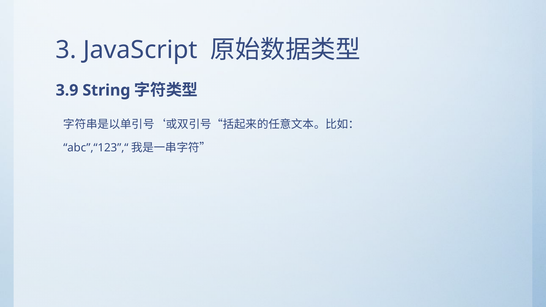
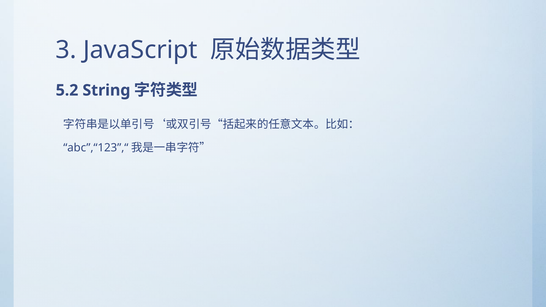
3.9: 3.9 -> 5.2
